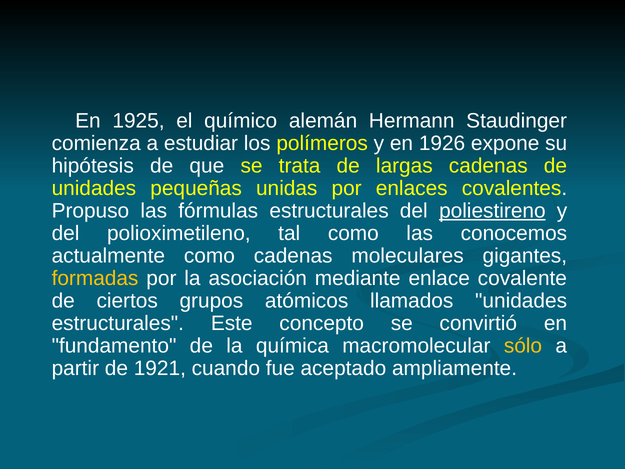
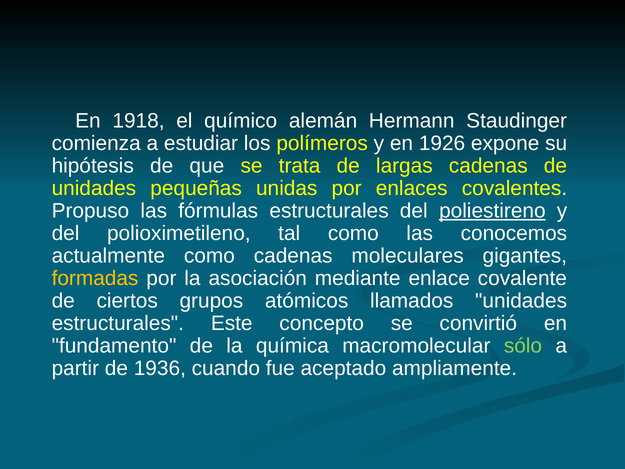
1925: 1925 -> 1918
sólo colour: yellow -> light green
1921: 1921 -> 1936
